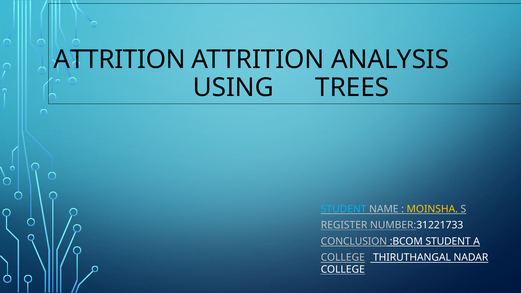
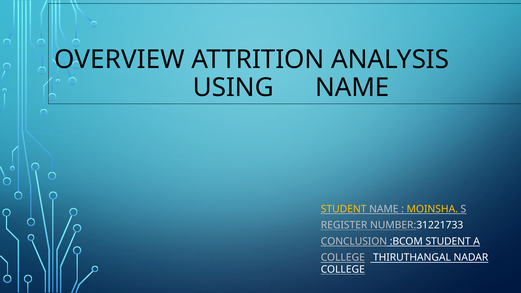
ATTRITION at (120, 60): ATTRITION -> OVERVIEW
USING TREES: TREES -> NAME
STUDENT at (344, 209) colour: light blue -> yellow
